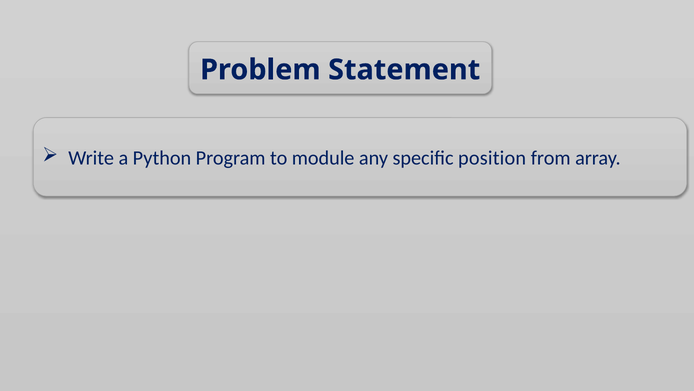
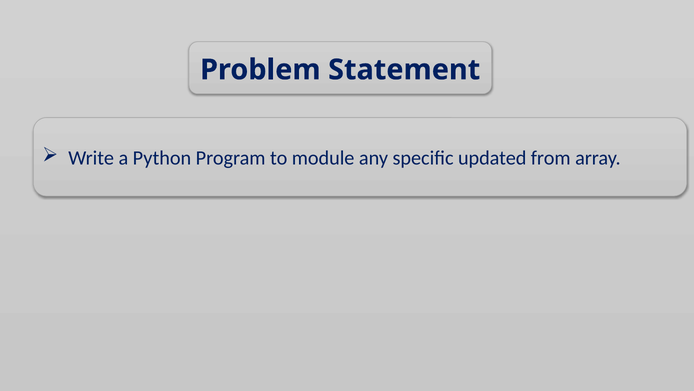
position: position -> updated
